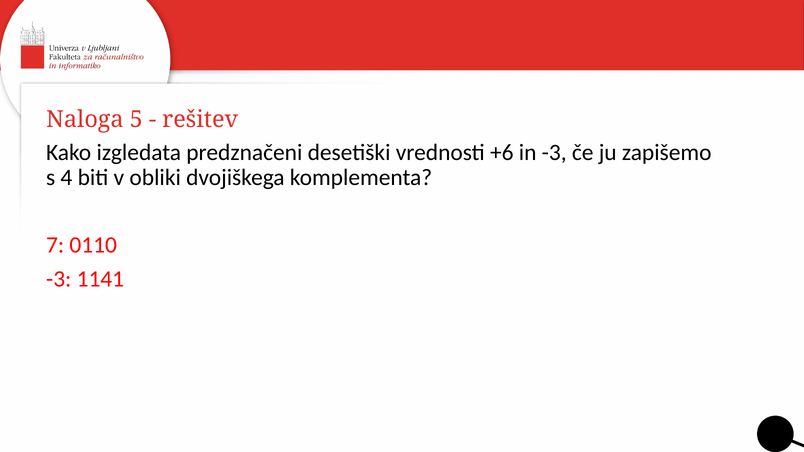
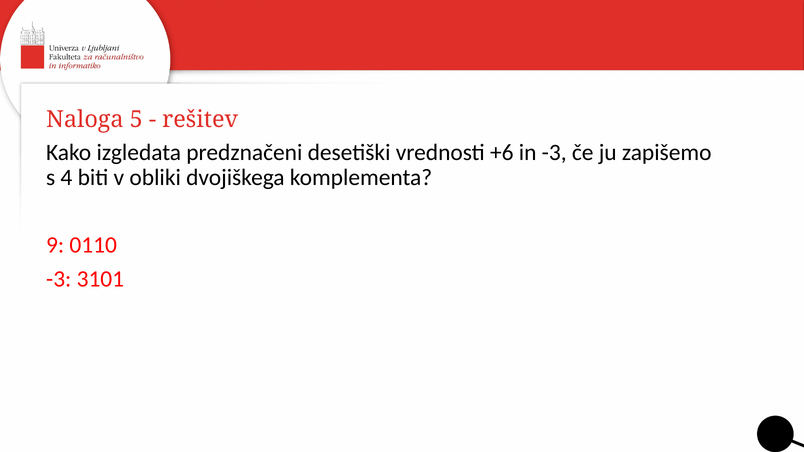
7: 7 -> 9
1141: 1141 -> 3101
